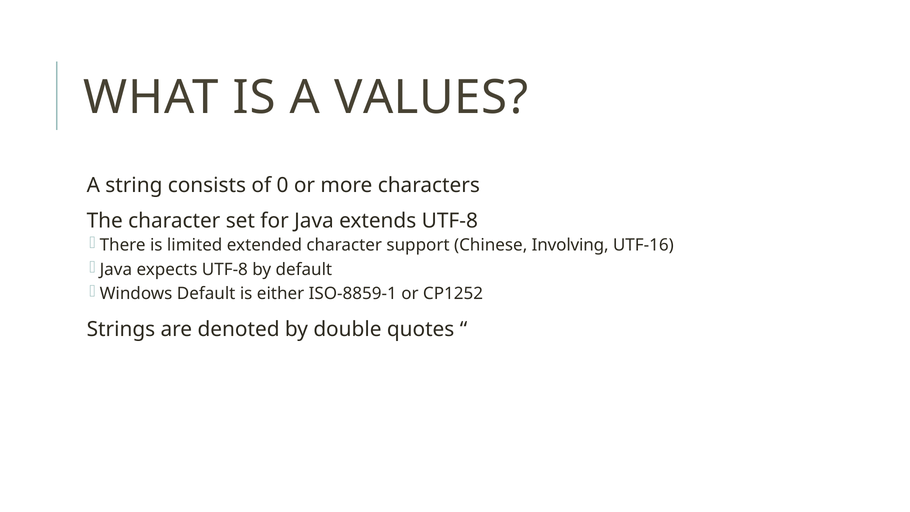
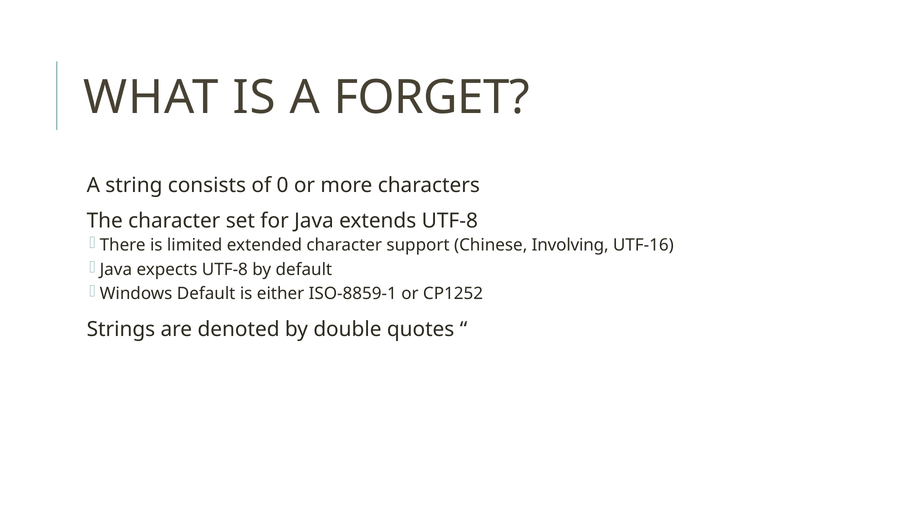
VALUES: VALUES -> FORGET
